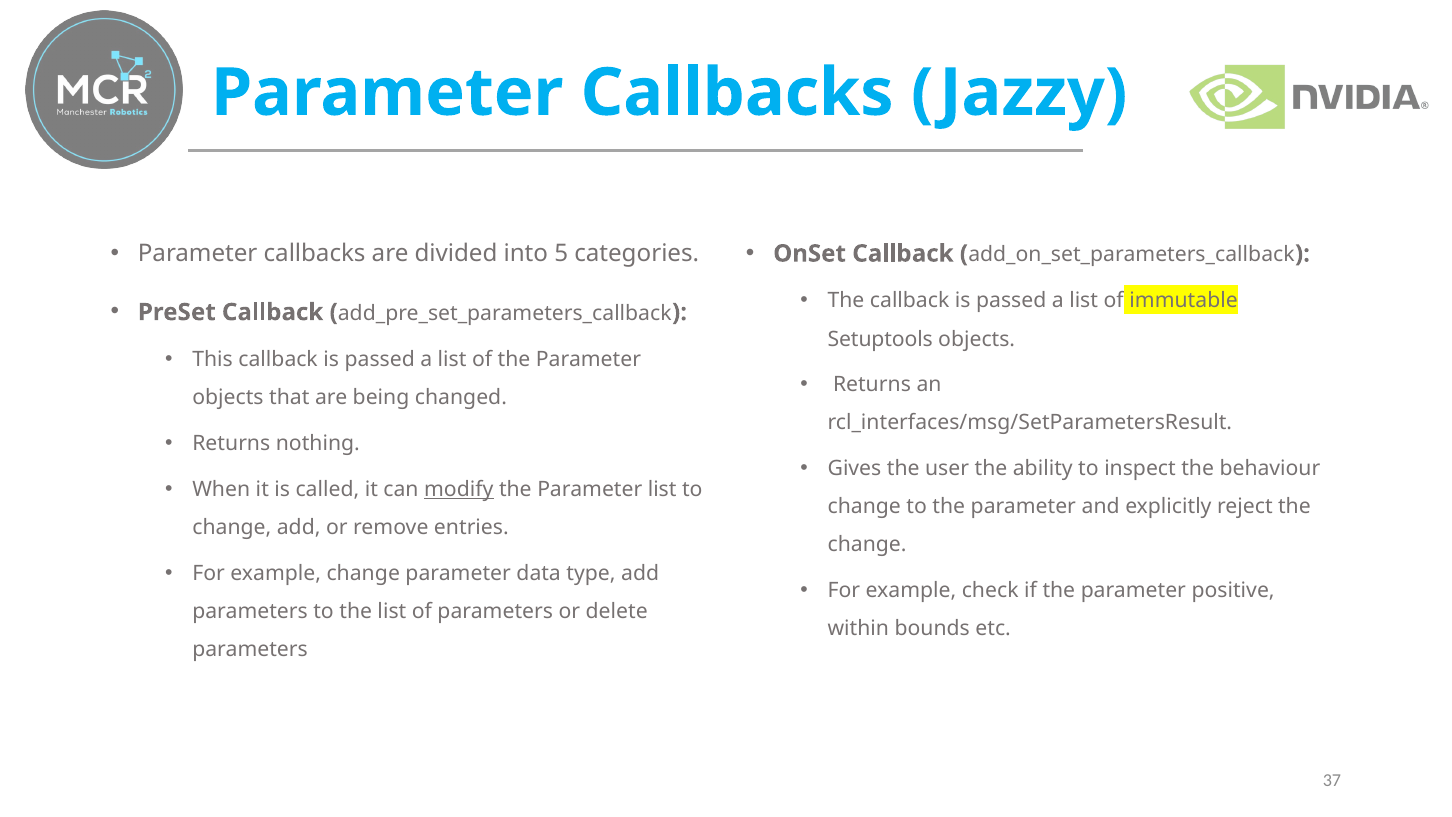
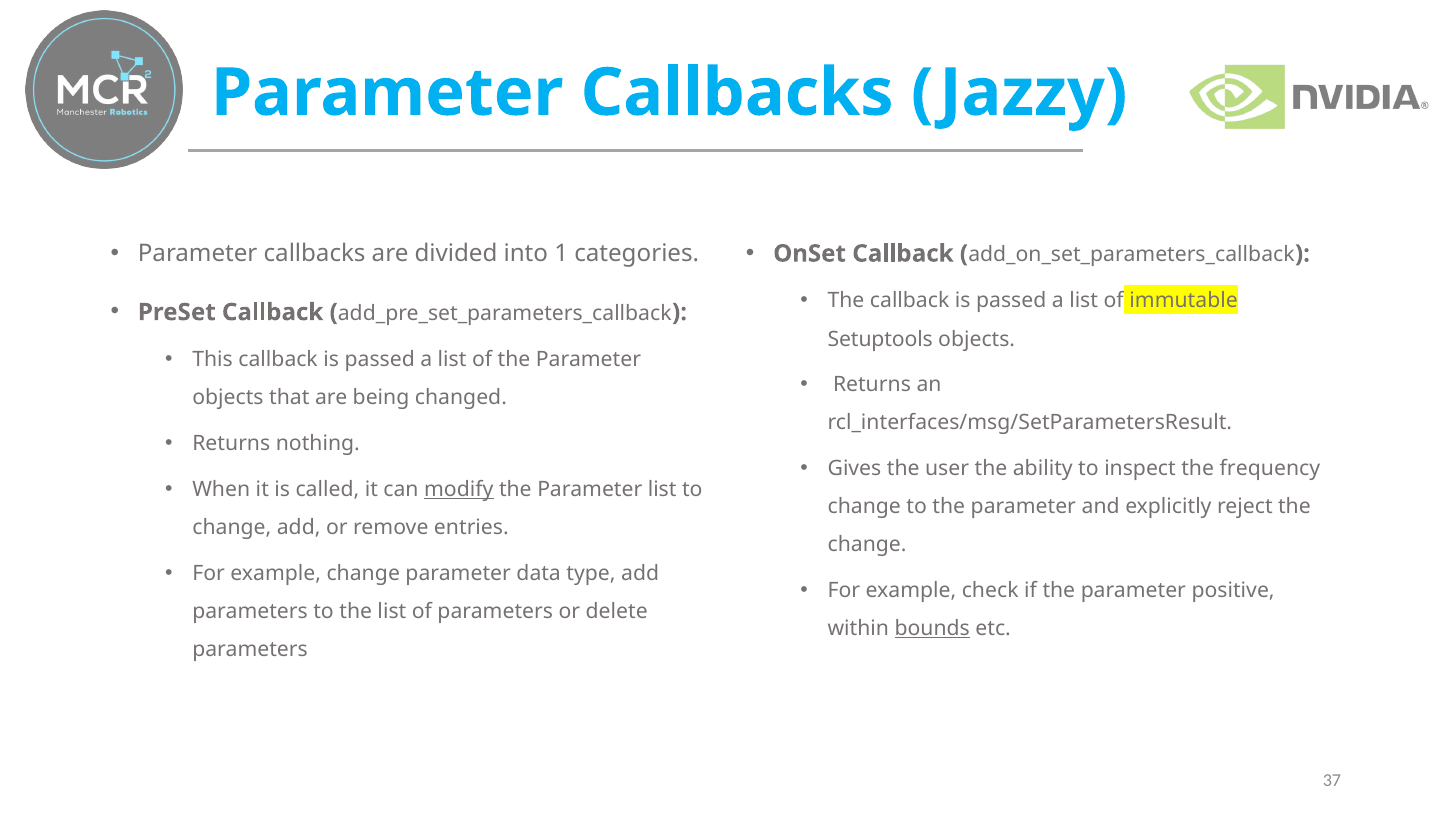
5: 5 -> 1
behaviour: behaviour -> frequency
bounds underline: none -> present
